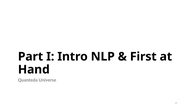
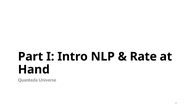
First: First -> Rate
